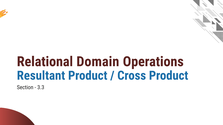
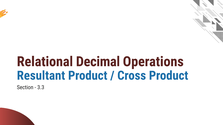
Domain: Domain -> Decimal
